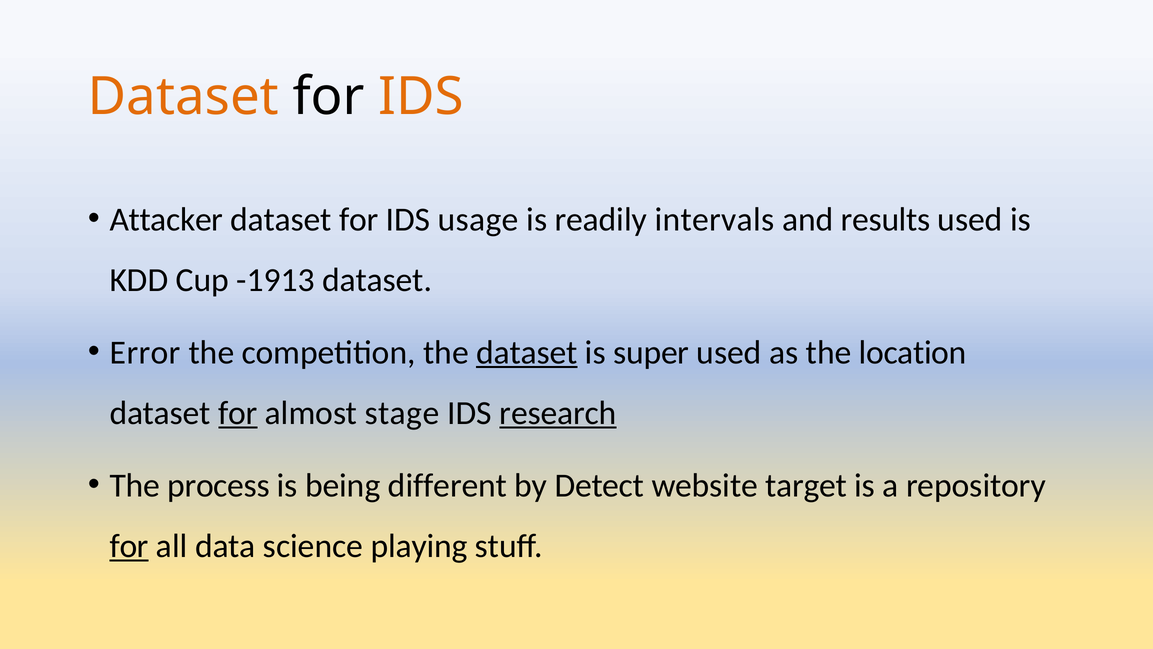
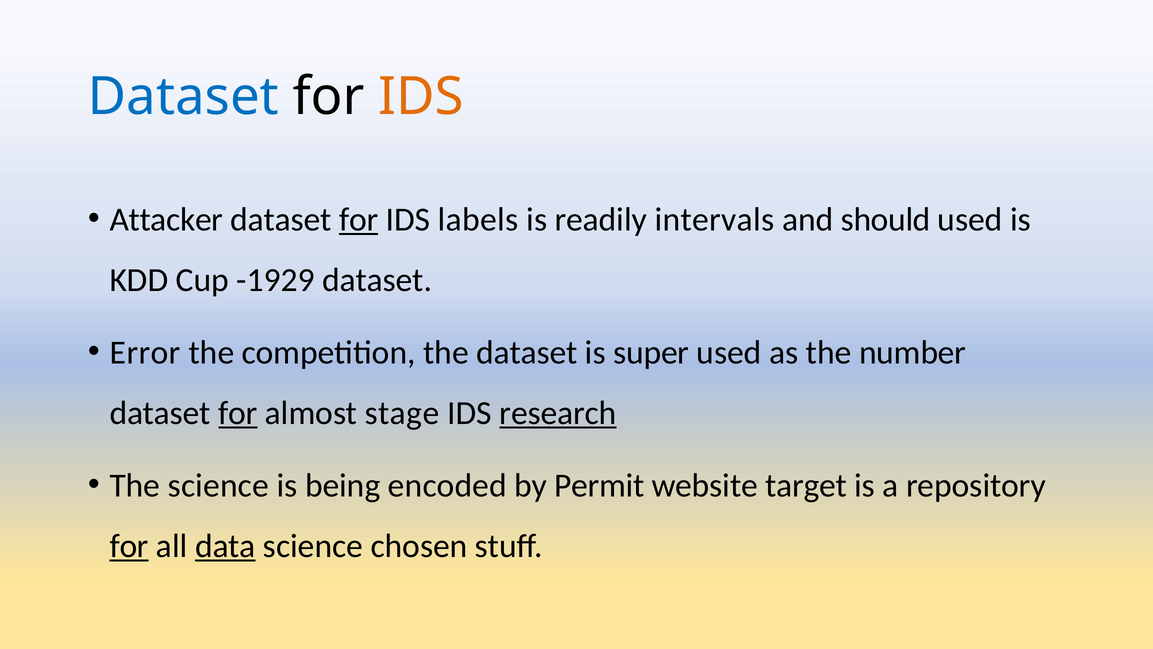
Dataset at (183, 97) colour: orange -> blue
for at (359, 220) underline: none -> present
usage: usage -> labels
results: results -> should
-1913: -1913 -> -1929
dataset at (527, 352) underline: present -> none
location: location -> number
The process: process -> science
different: different -> encoded
Detect: Detect -> Permit
data underline: none -> present
playing: playing -> chosen
